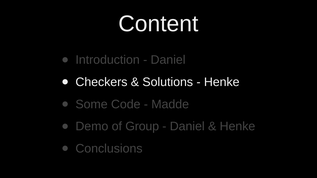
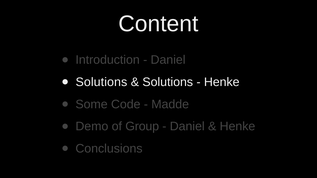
Checkers at (101, 82): Checkers -> Solutions
